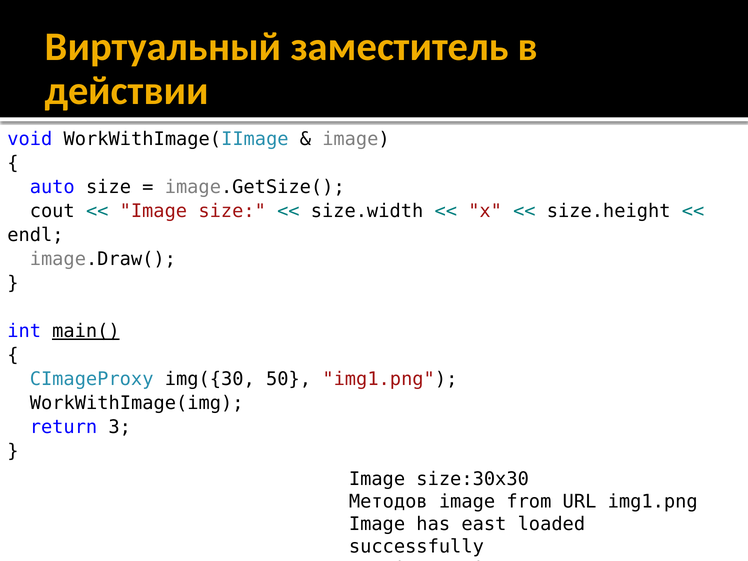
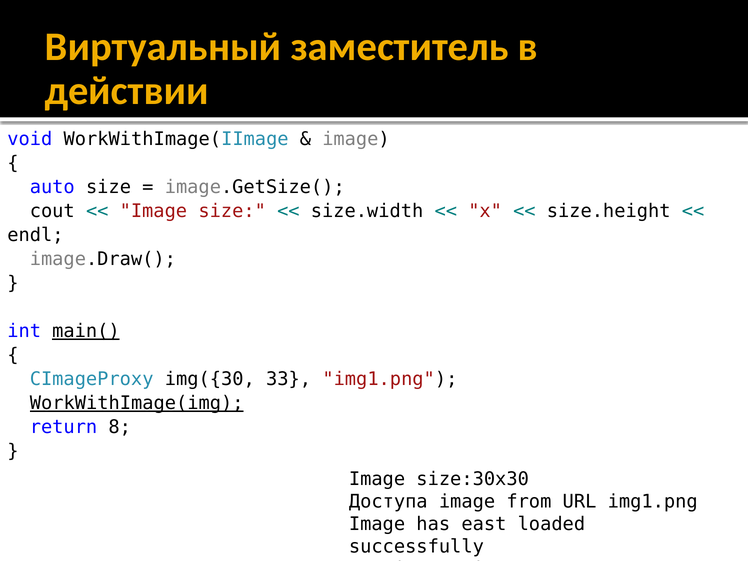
50: 50 -> 33
WorkWithImage(img underline: none -> present
3: 3 -> 8
Методов: Методов -> Доступа
